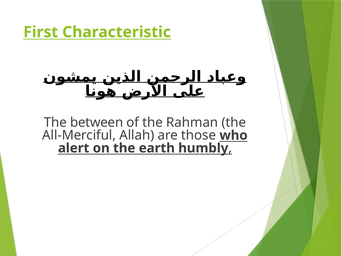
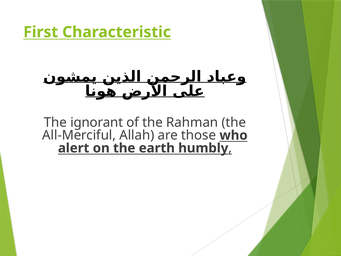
between: between -> ignorant
